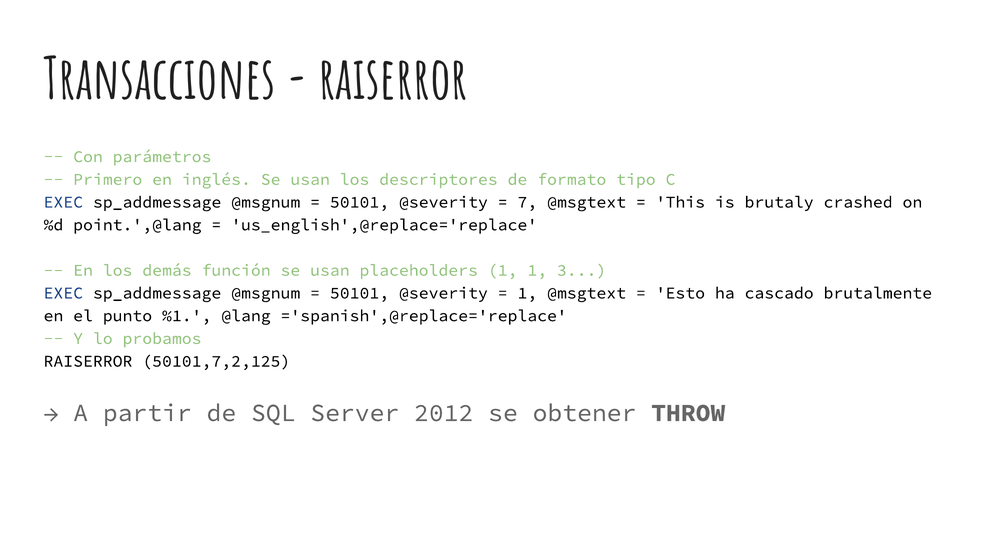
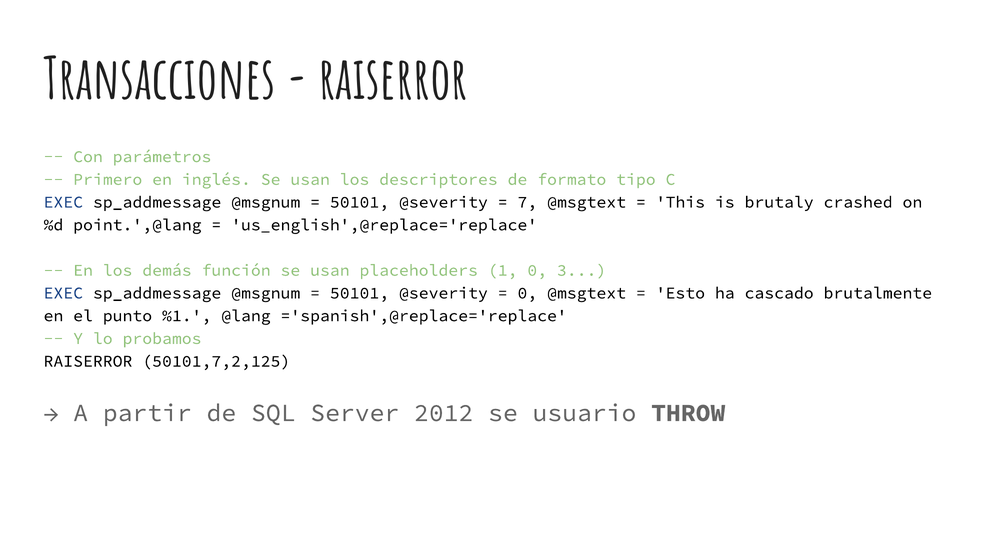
1 1: 1 -> 0
1 at (527, 293): 1 -> 0
obtener: obtener -> usuario
